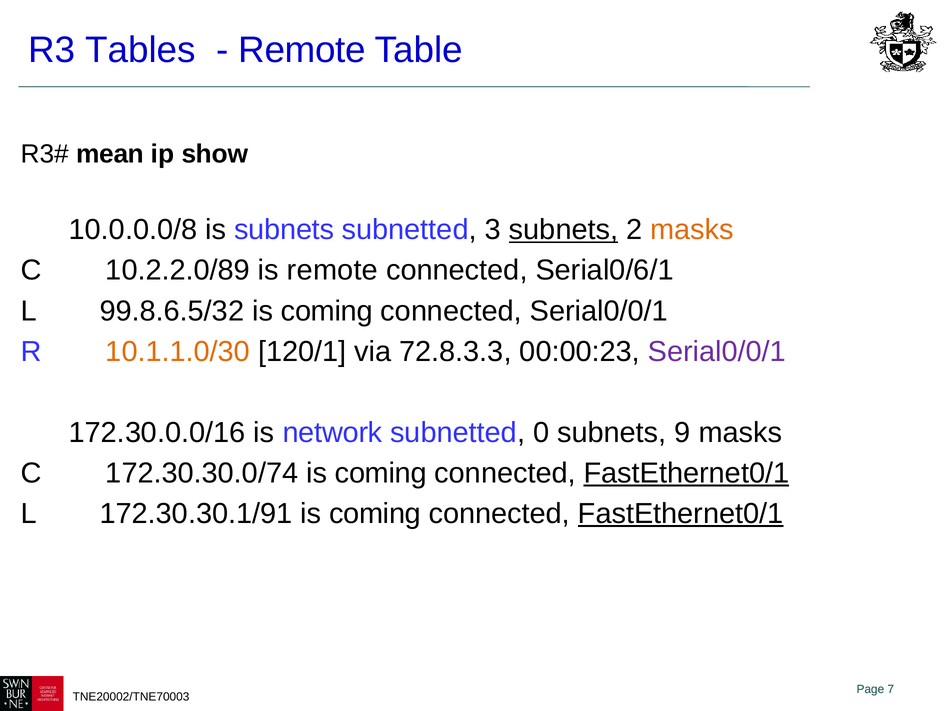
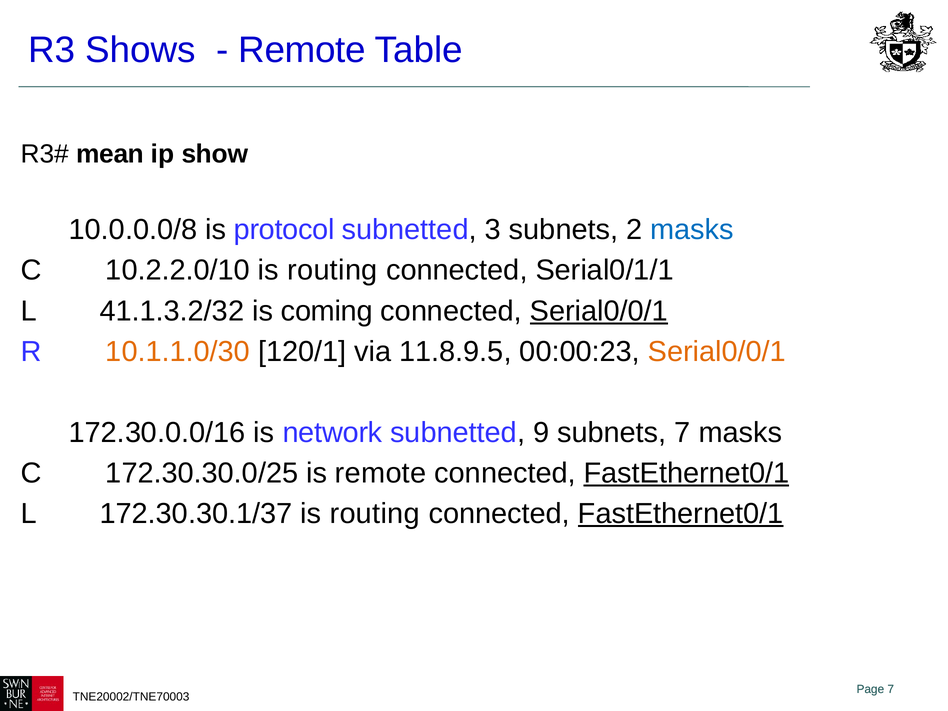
Tables: Tables -> Shows
is subnets: subnets -> protocol
subnets at (564, 230) underline: present -> none
masks at (692, 230) colour: orange -> blue
10.2.2.0/89: 10.2.2.0/89 -> 10.2.2.0/10
remote at (332, 270): remote -> routing
Serial0/6/1: Serial0/6/1 -> Serial0/1/1
99.8.6.5/32: 99.8.6.5/32 -> 41.1.3.2/32
Serial0/0/1 at (599, 311) underline: none -> present
72.8.3.3: 72.8.3.3 -> 11.8.9.5
Serial0/0/1 at (717, 352) colour: purple -> orange
0: 0 -> 9
subnets 9: 9 -> 7
172.30.30.0/74: 172.30.30.0/74 -> 172.30.30.0/25
coming at (381, 473): coming -> remote
172.30.30.1/91: 172.30.30.1/91 -> 172.30.30.1/37
coming at (375, 514): coming -> routing
